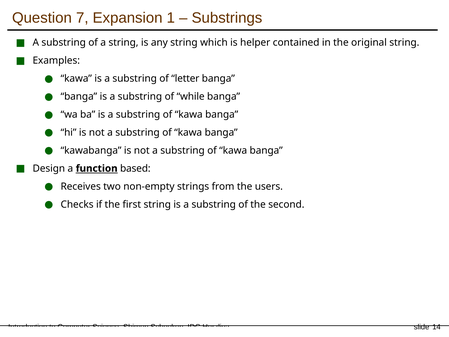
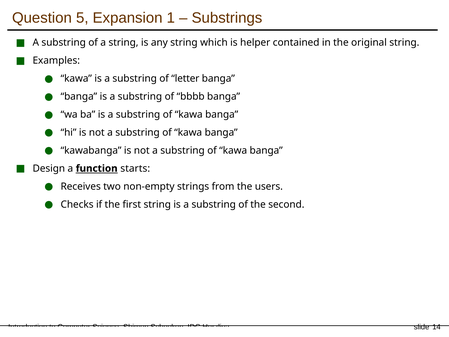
7: 7 -> 5
while: while -> bbbb
based: based -> starts
